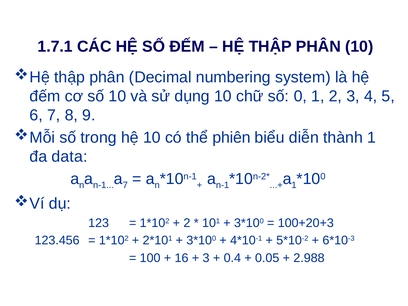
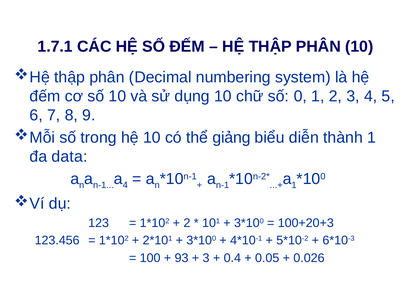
phiên: phiên -> giảng
7 at (125, 185): 7 -> 4
16: 16 -> 93
2.988: 2.988 -> 0.026
